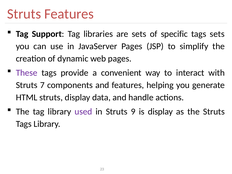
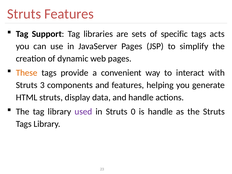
tags sets: sets -> acts
These colour: purple -> orange
7: 7 -> 3
9: 9 -> 0
is display: display -> handle
